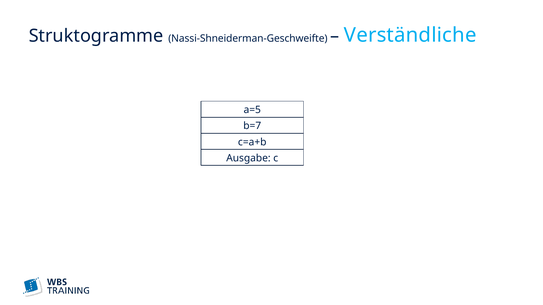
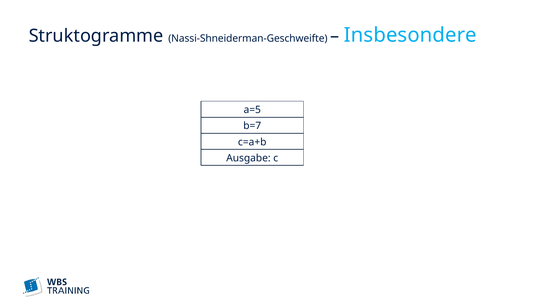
Verständliche: Verständliche -> Insbesondere
